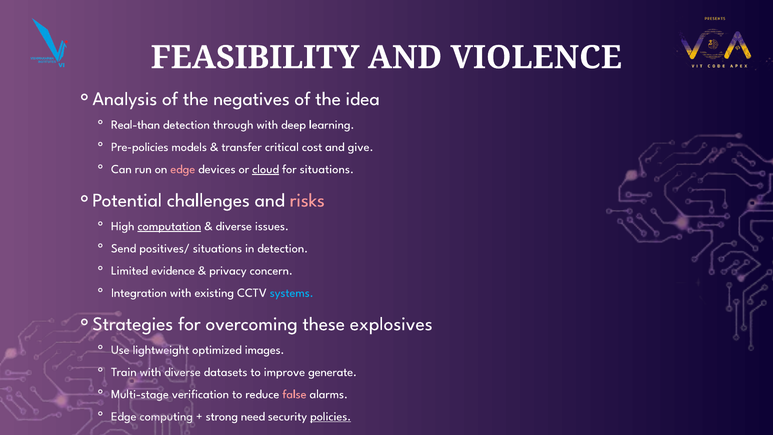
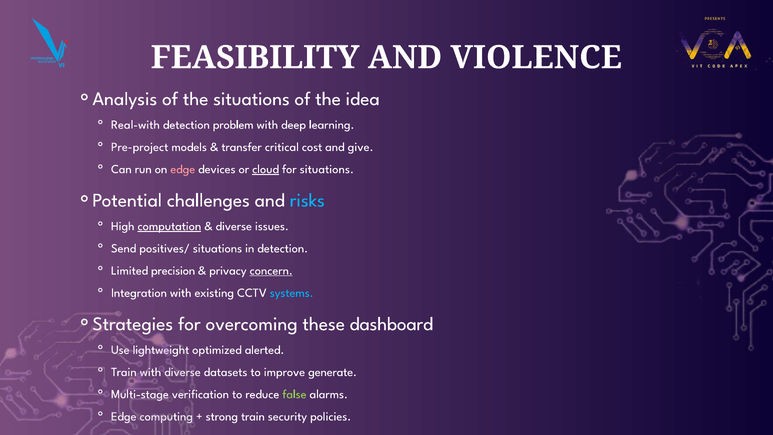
the negatives: negatives -> situations
Real-than: Real-than -> Real-with
through: through -> problem
Pre-policies: Pre-policies -> Pre-project
risks colour: pink -> light blue
evidence: evidence -> precision
concern underline: none -> present
explosives: explosives -> dashboard
images: images -> alerted
false colour: pink -> light green
need at (253, 416): need -> train
policies underline: present -> none
